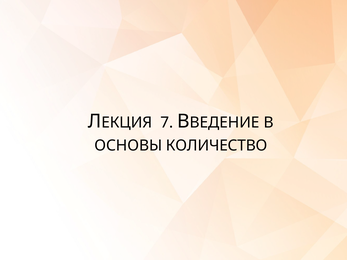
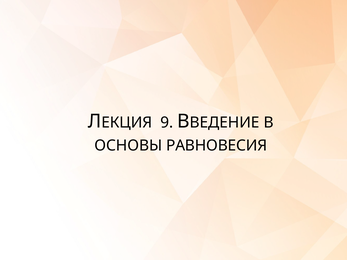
7: 7 -> 9
КОЛИЧЕСТВО: КОЛИЧЕСТВО -> РАВНОВЕСИЯ
